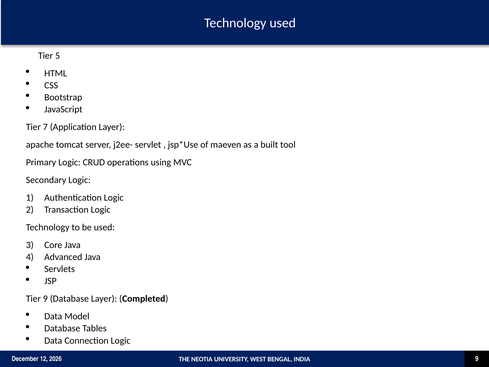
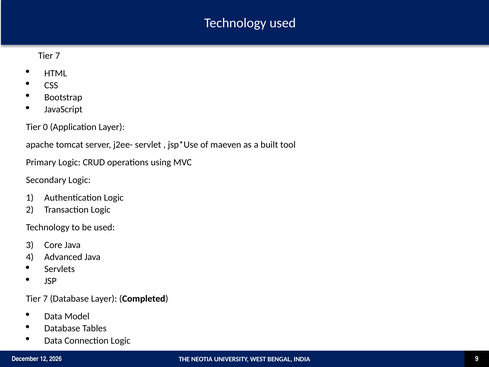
5 at (58, 56): 5 -> 7
7: 7 -> 0
9 at (45, 299): 9 -> 7
